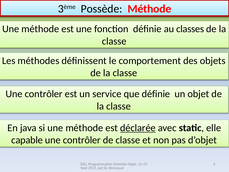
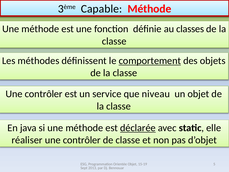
Possède: Possède -> Capable
comportement underline: none -> present
que définie: définie -> niveau
capable: capable -> réaliser
